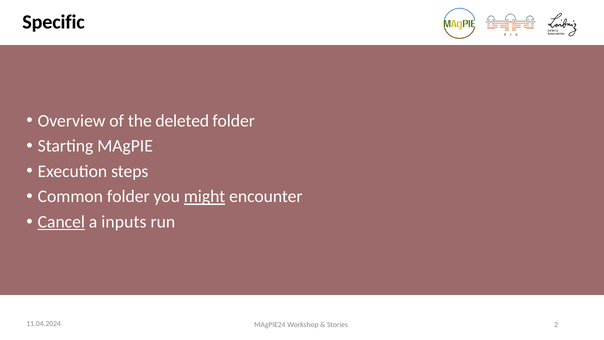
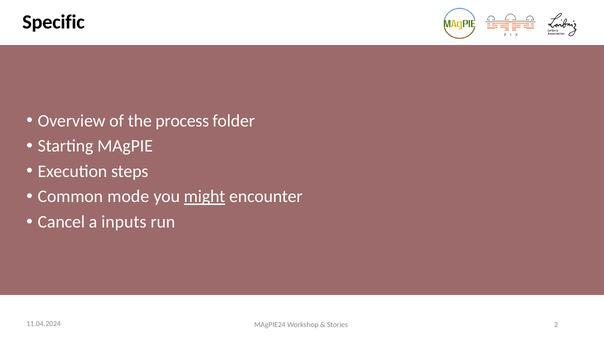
deleted: deleted -> process
Common folder: folder -> mode
Cancel underline: present -> none
